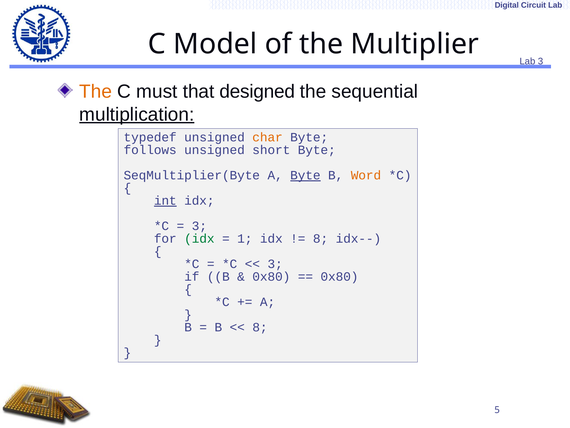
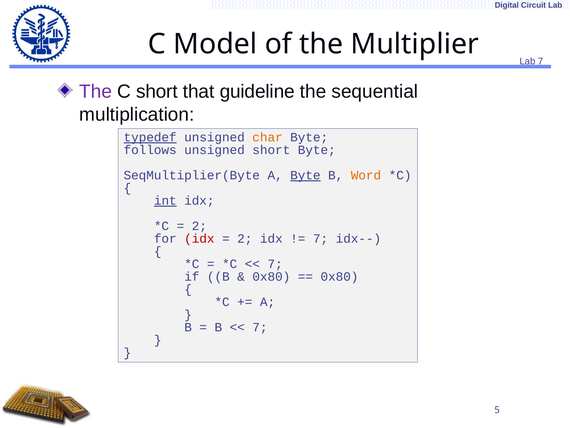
3 at (541, 61): 3 -> 7
The at (96, 92) colour: orange -> purple
C must: must -> short
designed: designed -> guideline
multiplication underline: present -> none
typedef underline: none -> present
3 at (199, 226): 3 -> 2
idx at (199, 238) colour: green -> red
1 at (245, 238): 1 -> 2
8 at (321, 238): 8 -> 7
3 at (275, 264): 3 -> 7
8 at (260, 327): 8 -> 7
